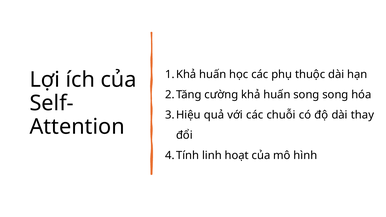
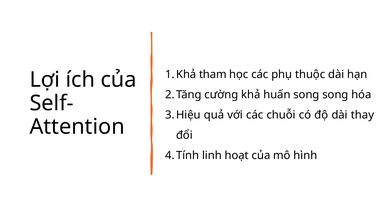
huấn at (213, 75): huấn -> tham
